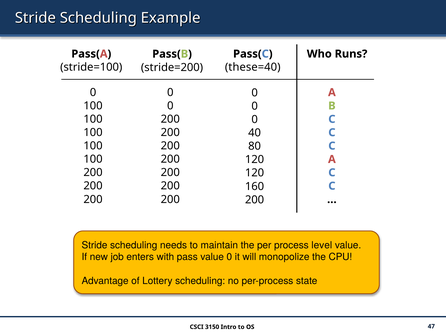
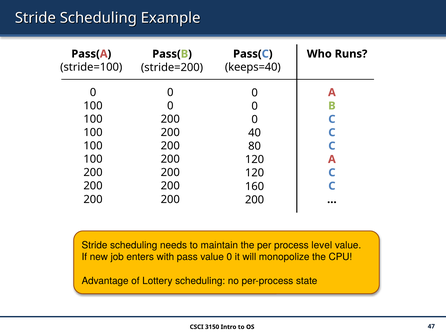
these=40: these=40 -> keeps=40
